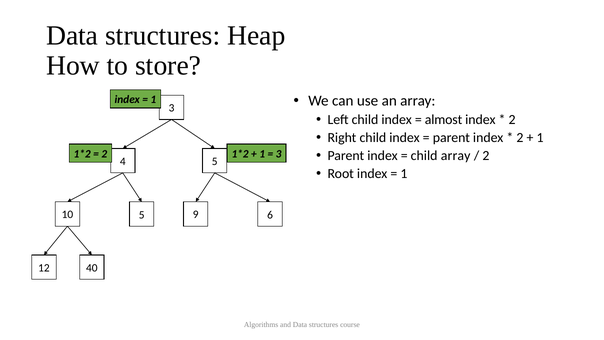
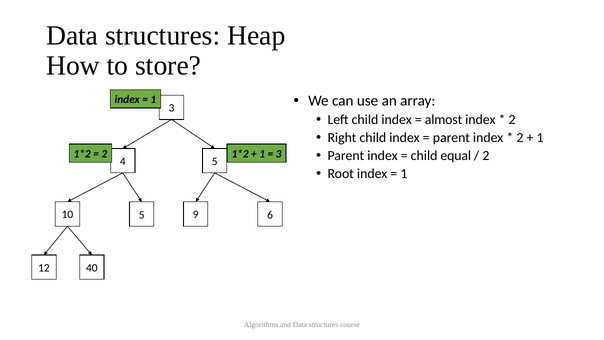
child array: array -> equal
